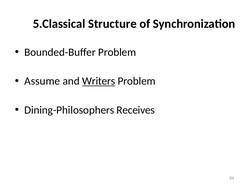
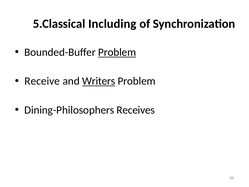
Structure: Structure -> Including
Problem at (117, 52) underline: none -> present
Assume: Assume -> Receive
